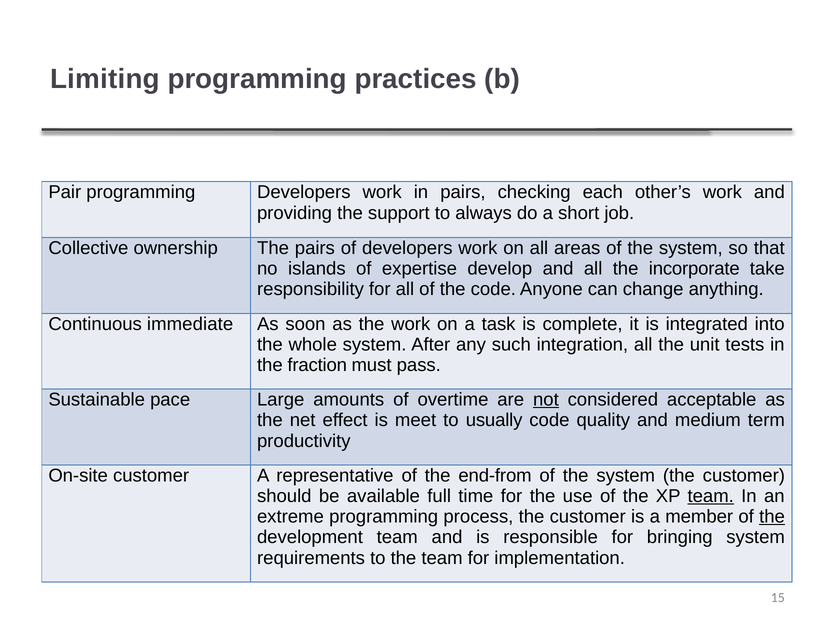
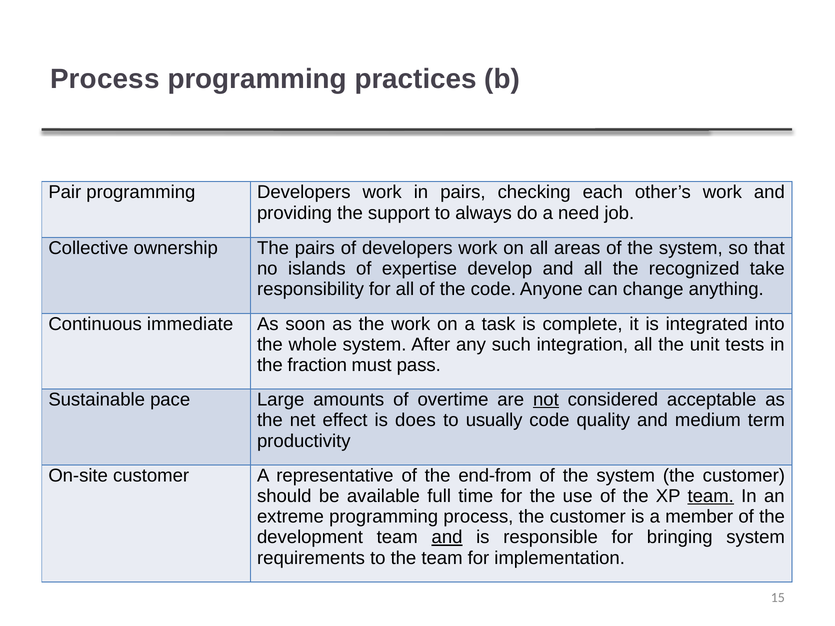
Limiting at (105, 79): Limiting -> Process
short: short -> need
incorporate: incorporate -> recognized
meet: meet -> does
the at (772, 517) underline: present -> none
and at (447, 538) underline: none -> present
